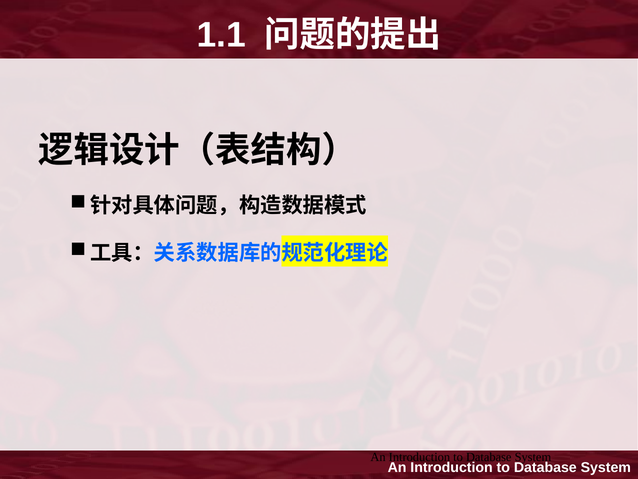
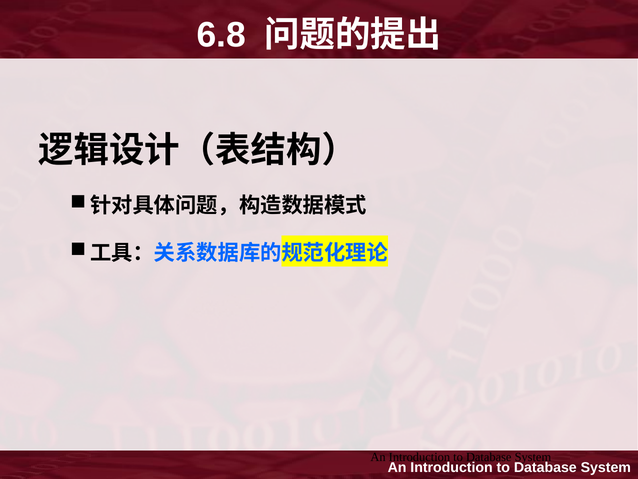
1.1: 1.1 -> 6.8
